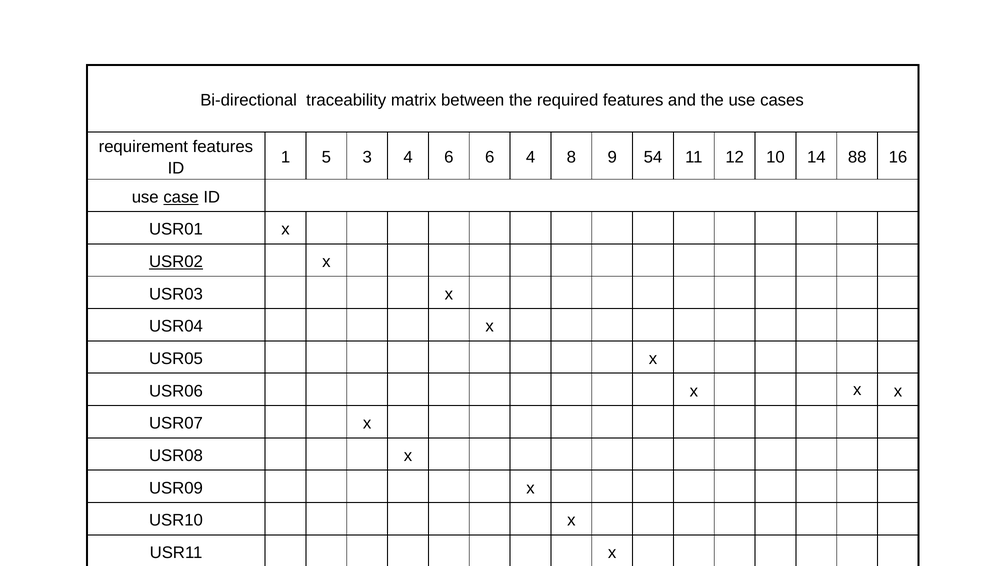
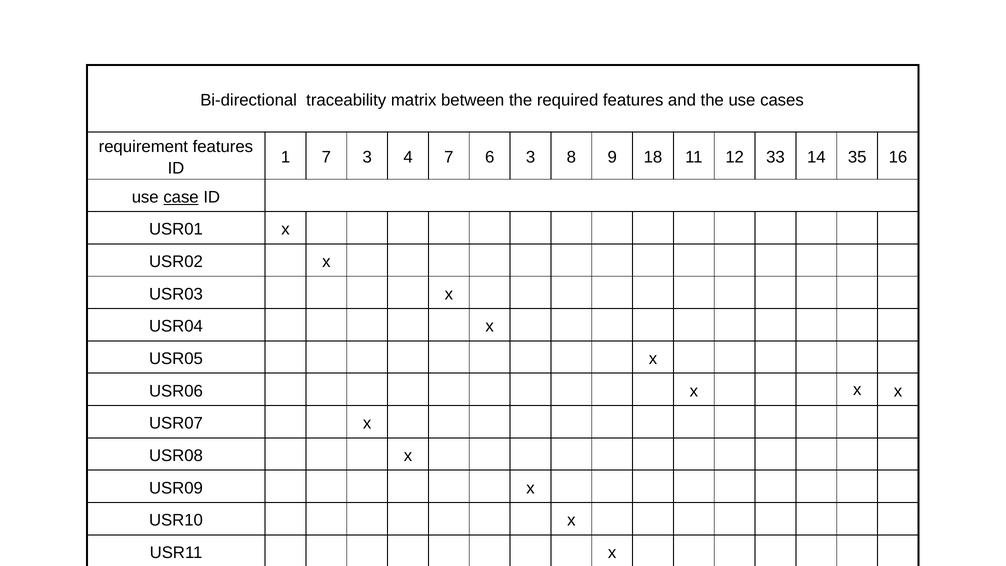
1 5: 5 -> 7
4 6: 6 -> 7
6 4: 4 -> 3
54: 54 -> 18
10: 10 -> 33
88: 88 -> 35
USR02 underline: present -> none
